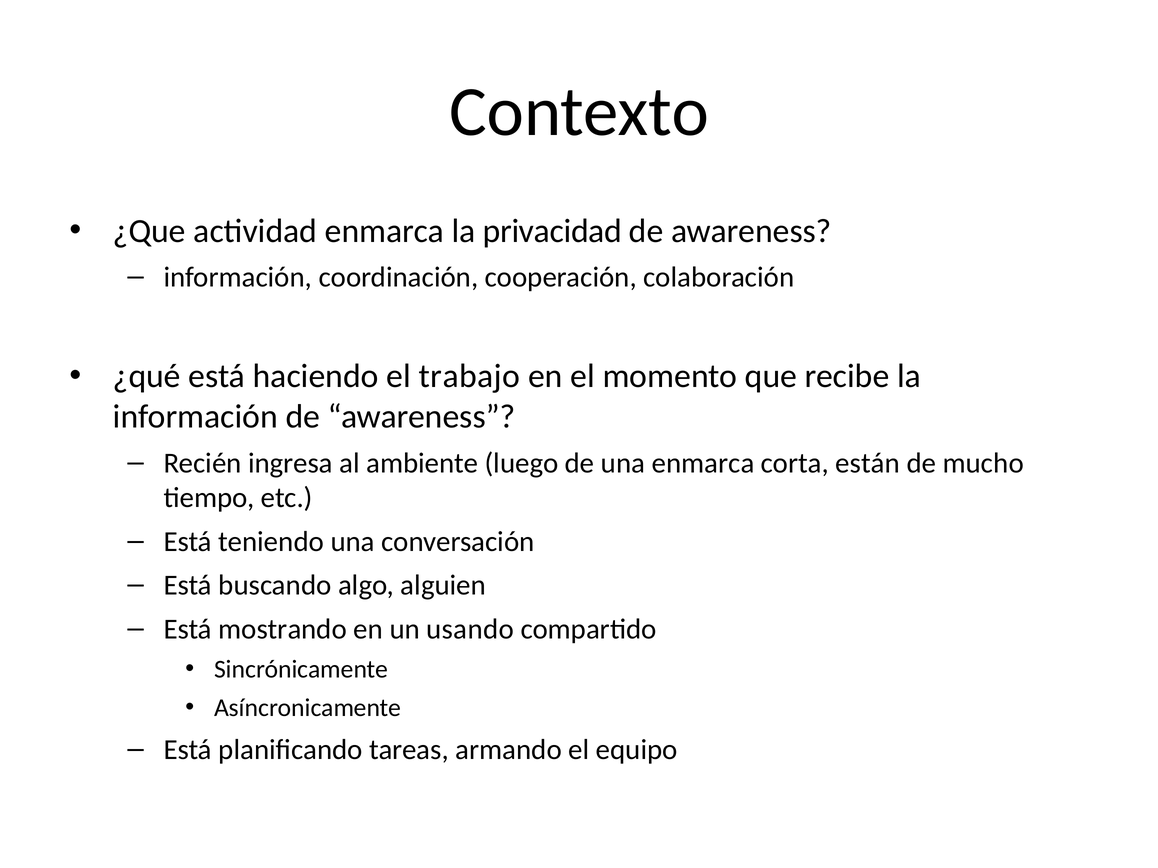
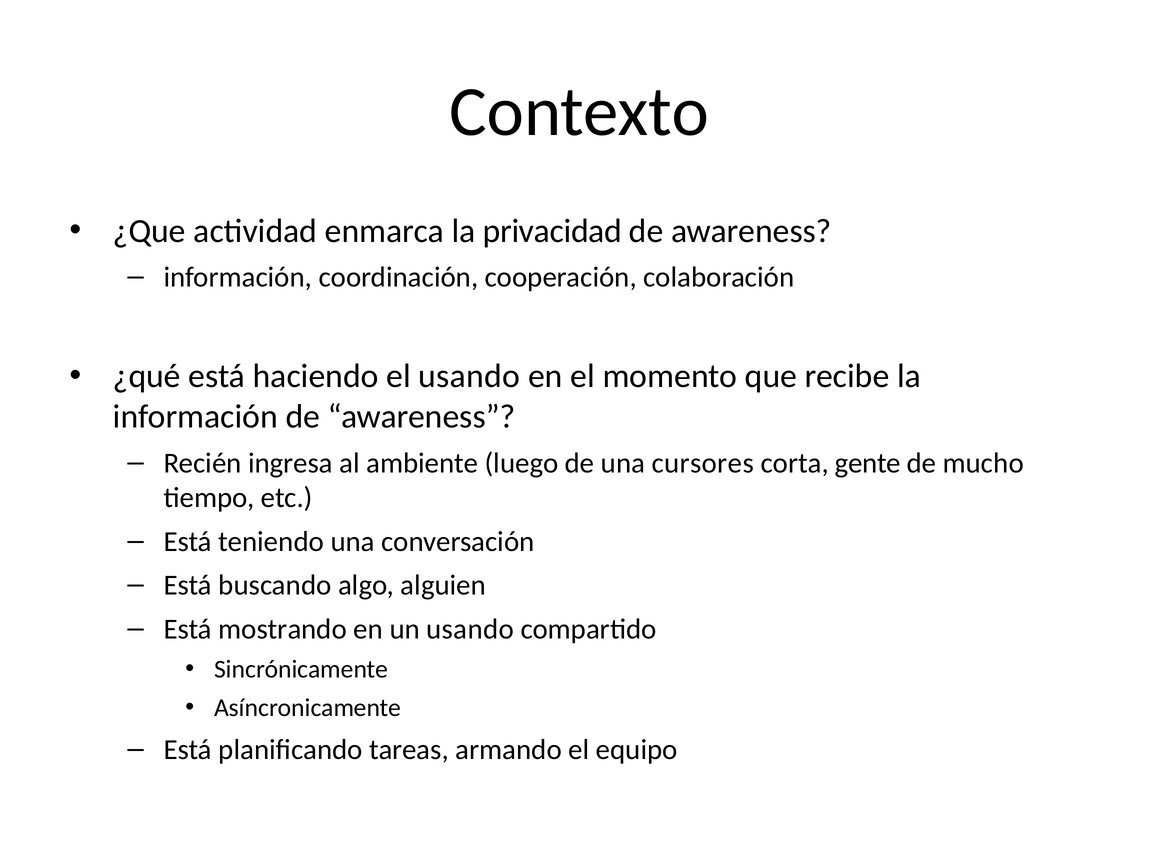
el trabajo: trabajo -> usando
una enmarca: enmarca -> cursores
están: están -> gente
